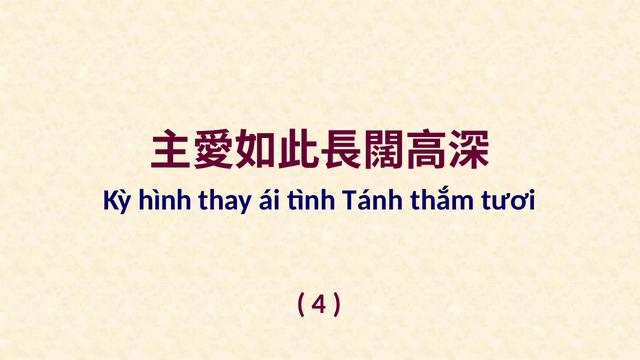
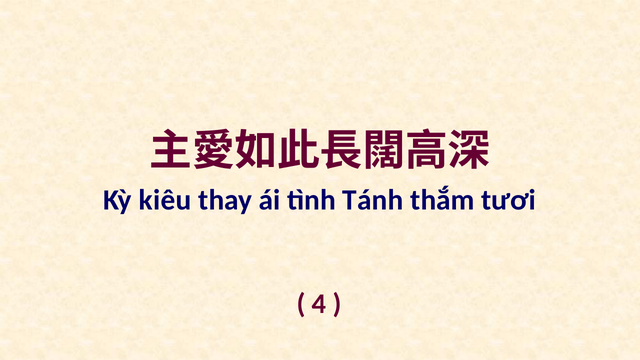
hình: hình -> kiêu
